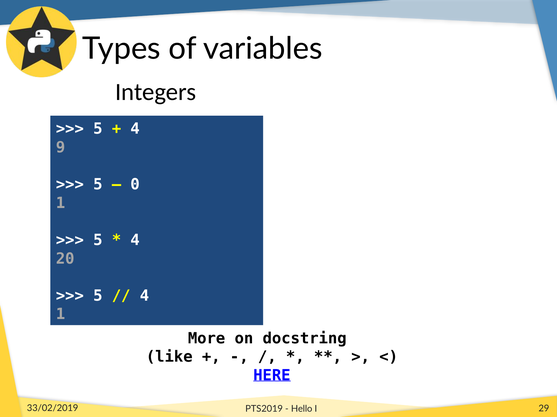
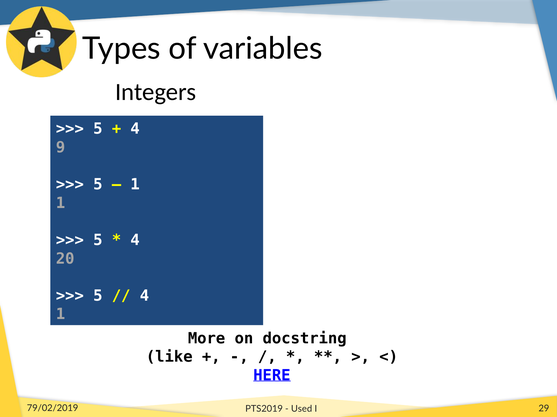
0 at (135, 185): 0 -> 1
33/02/2019: 33/02/2019 -> 79/02/2019
Hello: Hello -> Used
